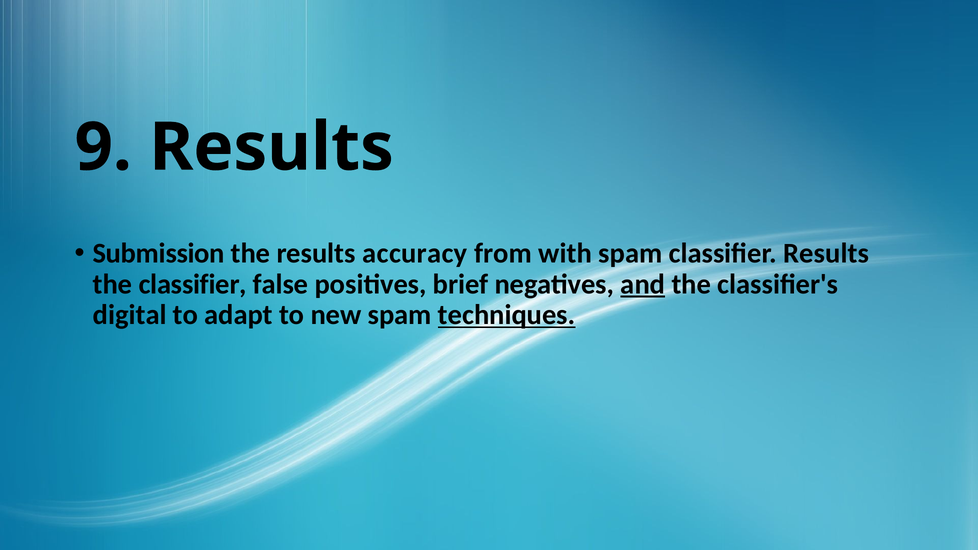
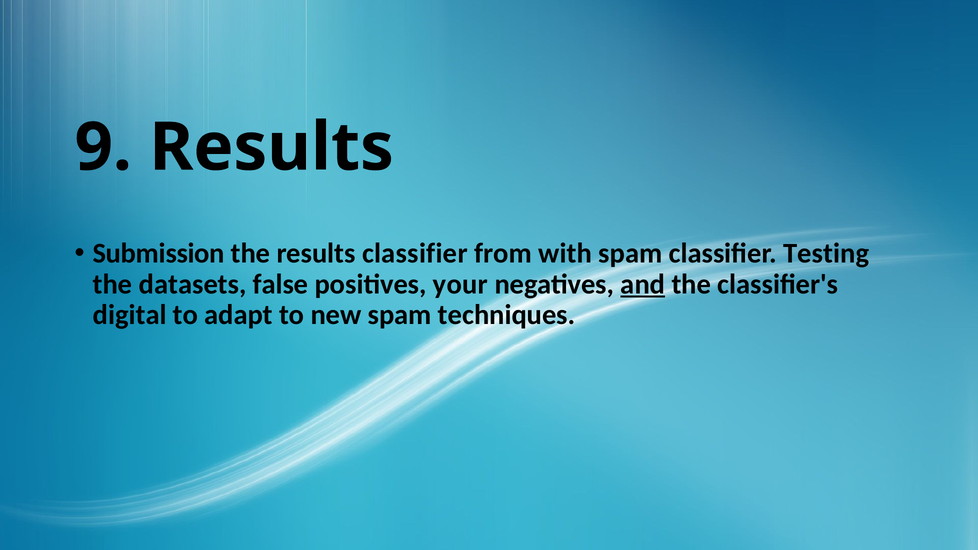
results accuracy: accuracy -> classifier
classifier Results: Results -> Testing
the classifier: classifier -> datasets
brief: brief -> your
techniques underline: present -> none
